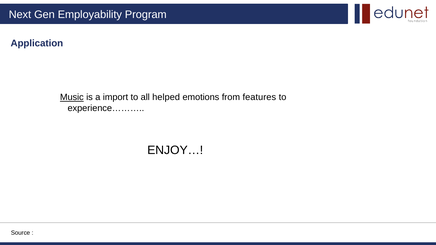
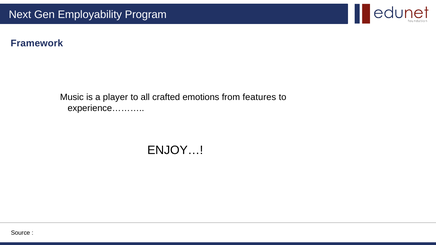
Application: Application -> Framework
Music underline: present -> none
import: import -> player
helped: helped -> crafted
